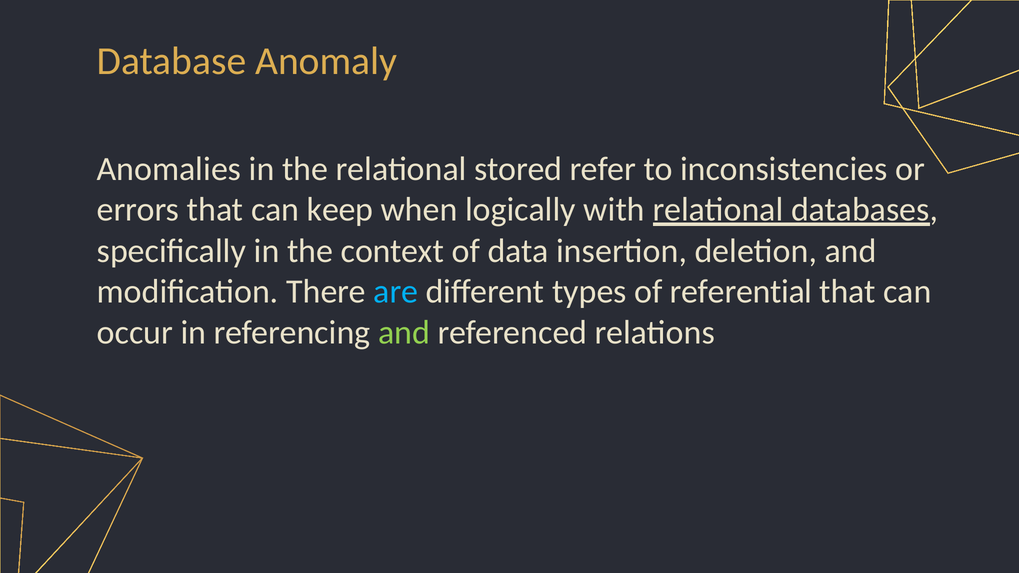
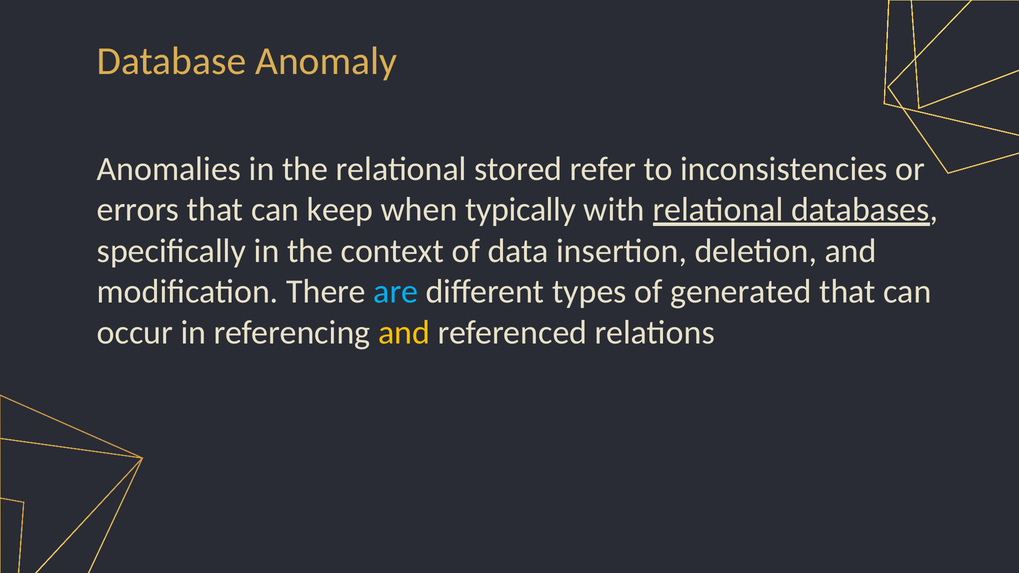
logically: logically -> typically
referential: referential -> generated
and at (404, 333) colour: light green -> yellow
